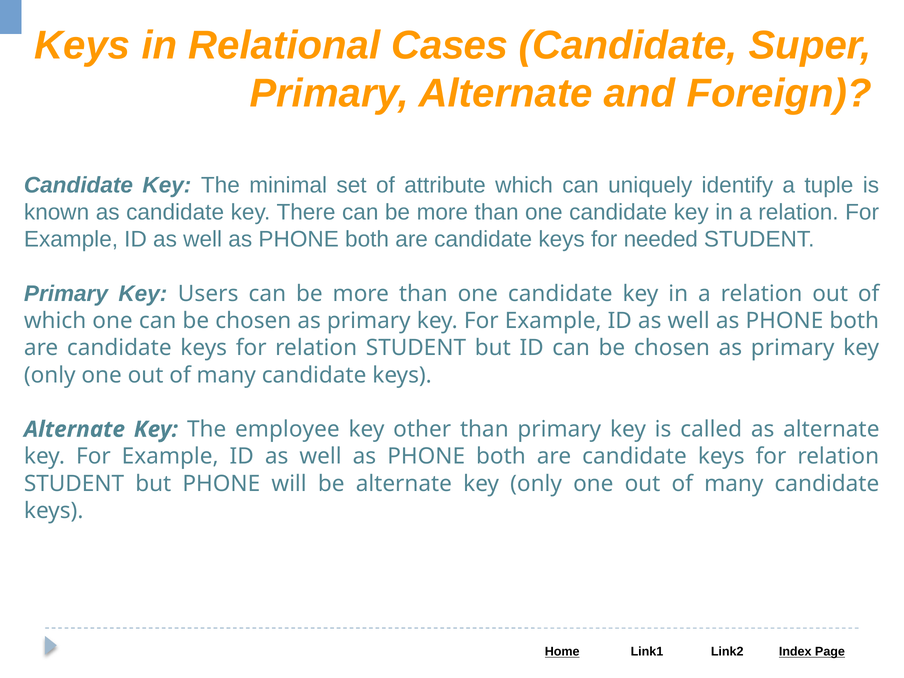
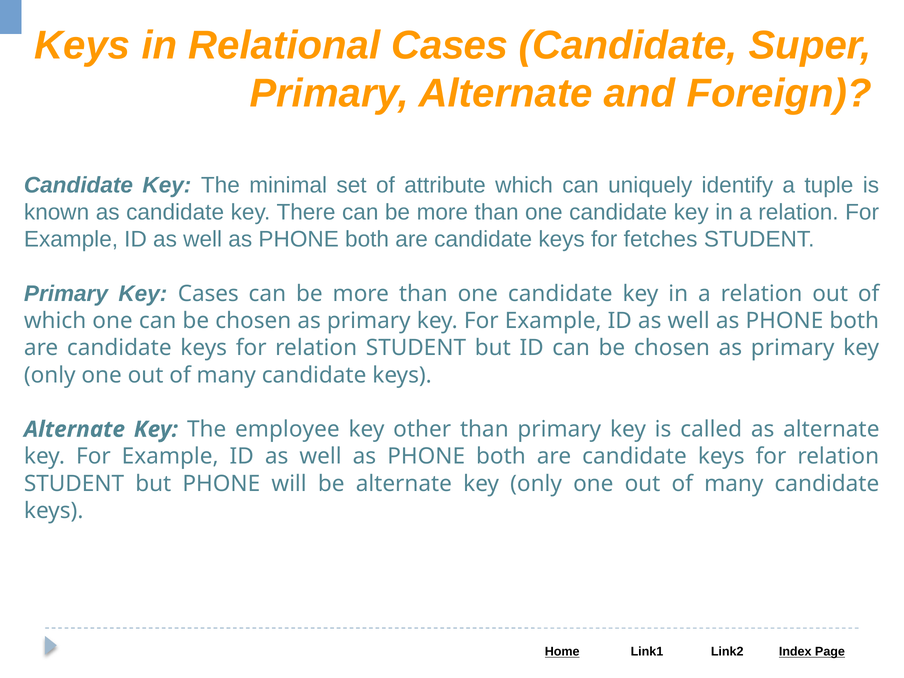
needed: needed -> fetches
Key Users: Users -> Cases
